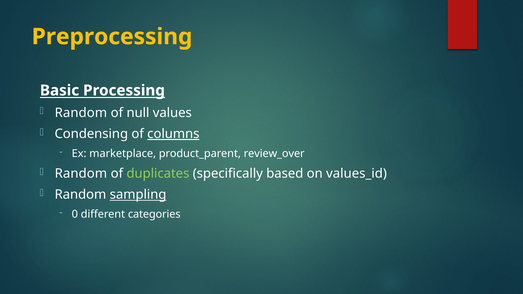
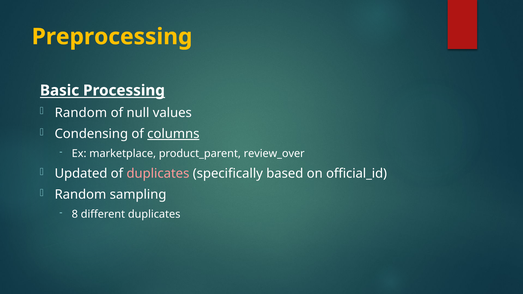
Random at (81, 174): Random -> Updated
duplicates at (158, 174) colour: light green -> pink
values_id: values_id -> official_id
sampling underline: present -> none
0: 0 -> 8
different categories: categories -> duplicates
